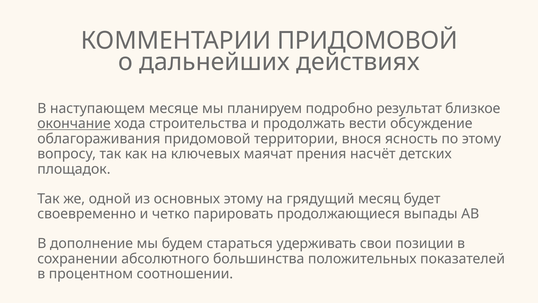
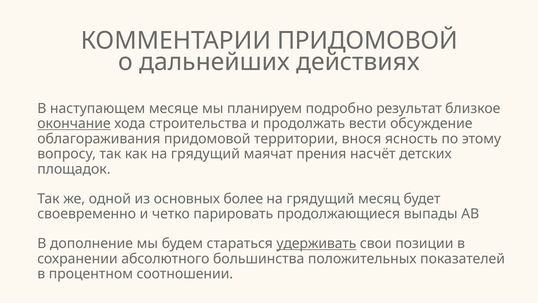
как на ключевых: ключевых -> грядущий
основных этому: этому -> более
удерживать underline: none -> present
